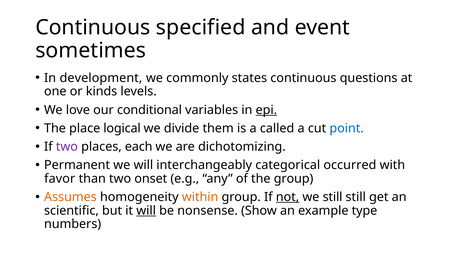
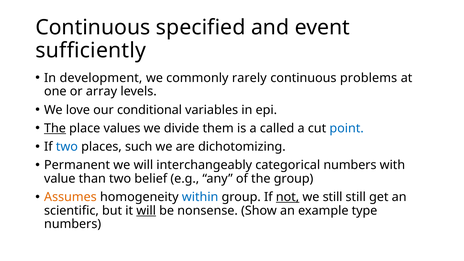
sometimes: sometimes -> sufficiently
states: states -> rarely
questions: questions -> problems
kinds: kinds -> array
epi underline: present -> none
The at (55, 128) underline: none -> present
logical: logical -> values
two at (67, 147) colour: purple -> blue
each: each -> such
categorical occurred: occurred -> numbers
favor: favor -> value
onset: onset -> belief
within colour: orange -> blue
